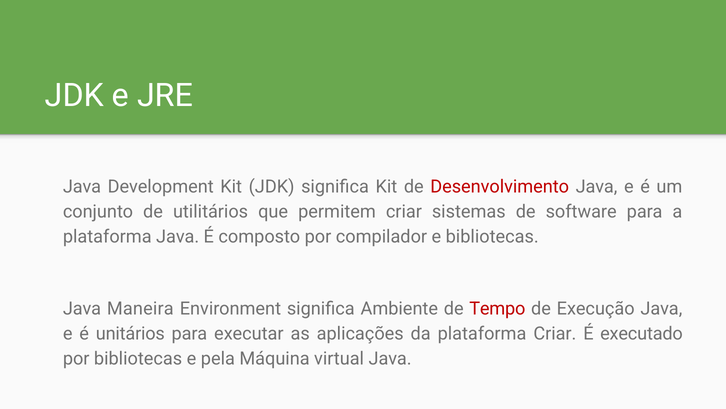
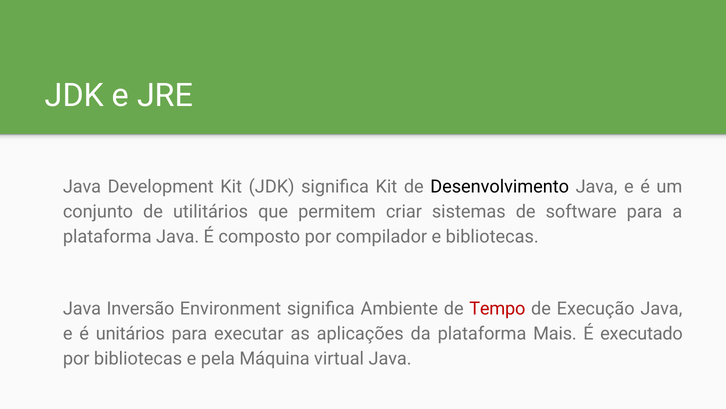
Desenvolvimento colour: red -> black
Maneira: Maneira -> Inversão
plataforma Criar: Criar -> Mais
